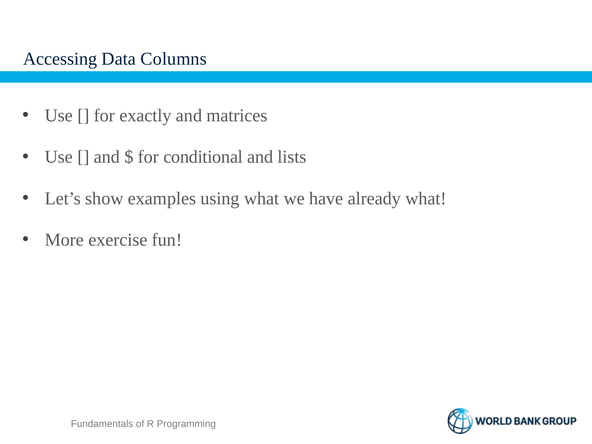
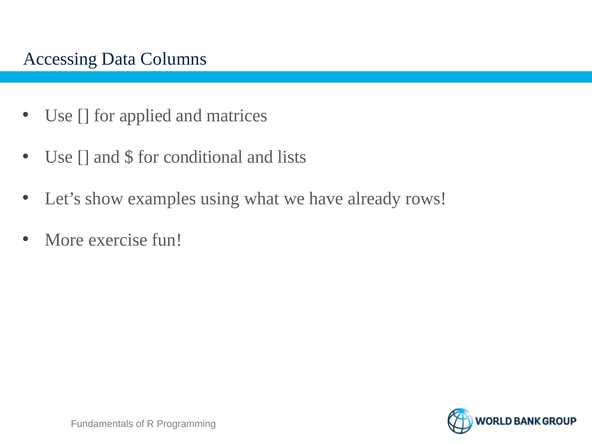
exactly: exactly -> applied
already what: what -> rows
